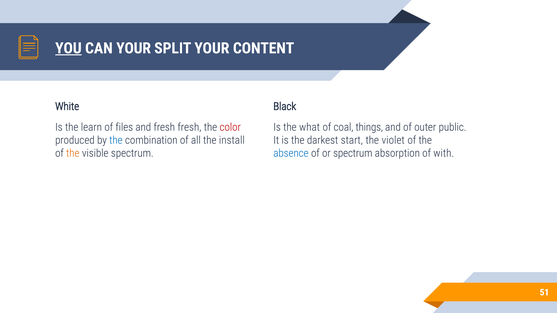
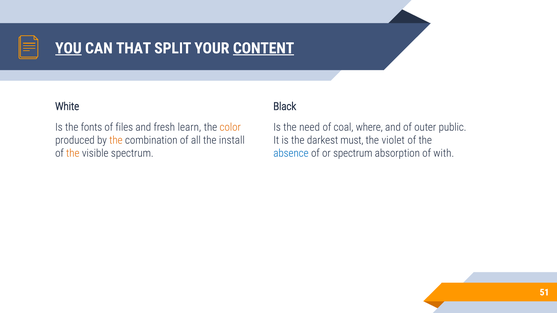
CAN YOUR: YOUR -> THAT
CONTENT underline: none -> present
learn: learn -> fonts
fresh fresh: fresh -> learn
color colour: red -> orange
what: what -> need
things: things -> where
the at (116, 140) colour: blue -> orange
start: start -> must
